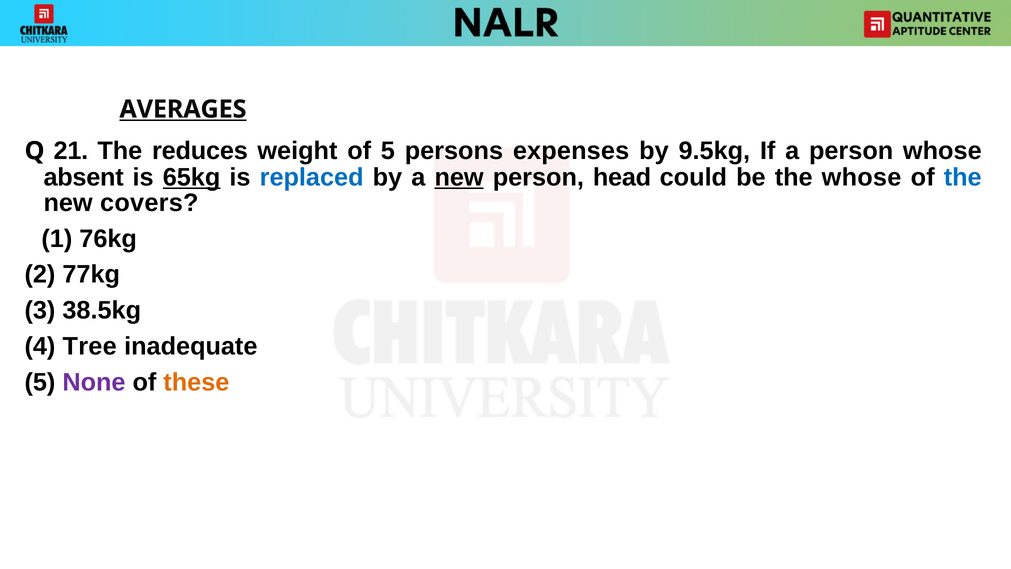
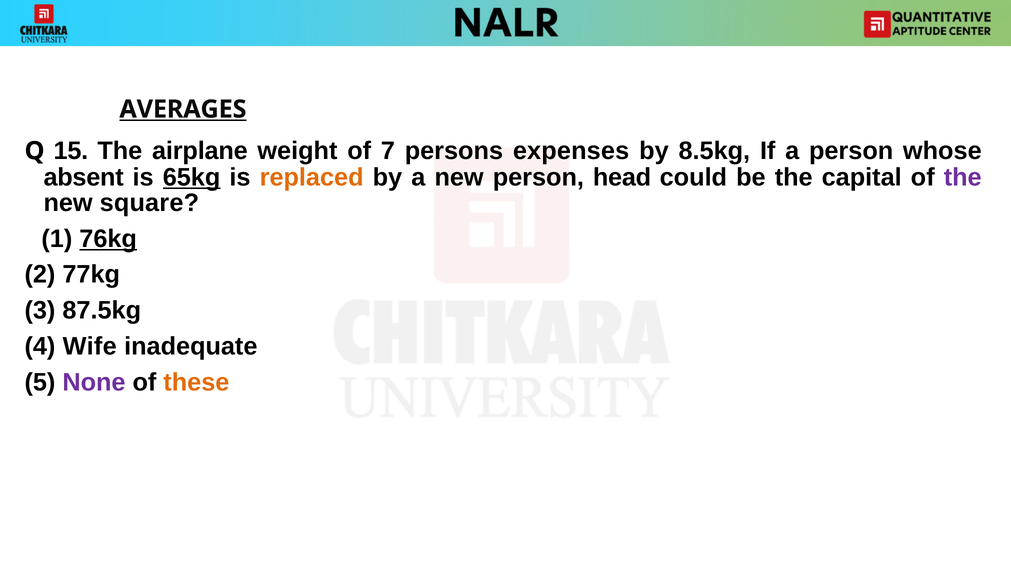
21: 21 -> 15
reduces: reduces -> airplane
of 5: 5 -> 7
9.5kg: 9.5kg -> 8.5kg
replaced colour: blue -> orange
new at (459, 177) underline: present -> none
the whose: whose -> capital
the at (963, 177) colour: blue -> purple
covers: covers -> square
76kg underline: none -> present
38.5kg: 38.5kg -> 87.5kg
Tree: Tree -> Wife
